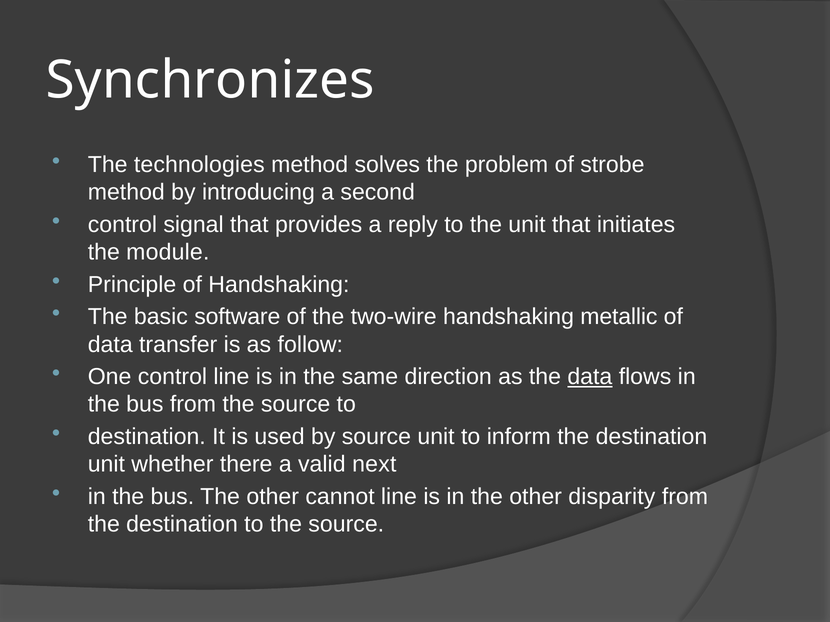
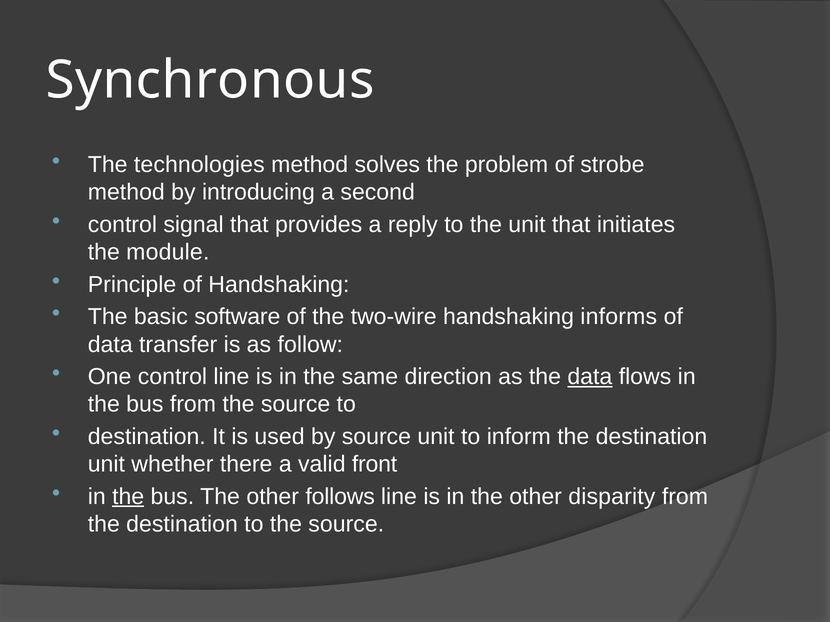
Synchronizes: Synchronizes -> Synchronous
metallic: metallic -> informs
next: next -> front
the at (128, 497) underline: none -> present
cannot: cannot -> follows
